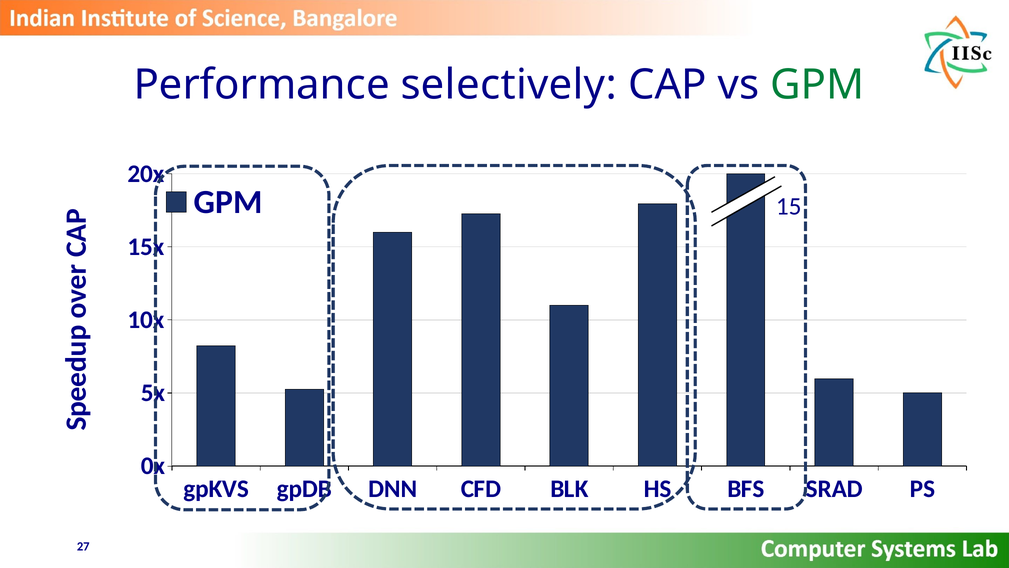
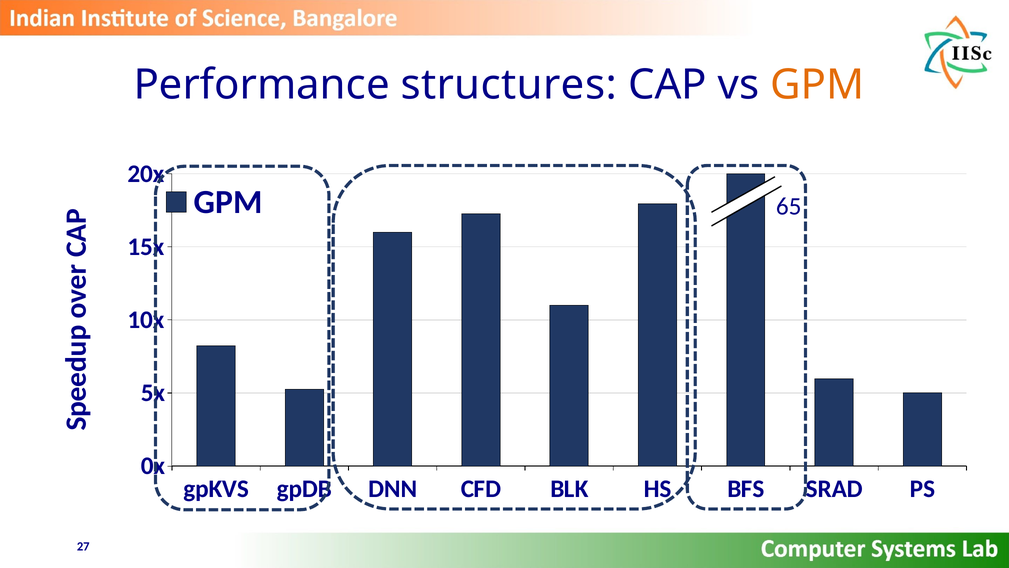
selectively: selectively -> structures
GPM at (817, 85) colour: green -> orange
15: 15 -> 65
